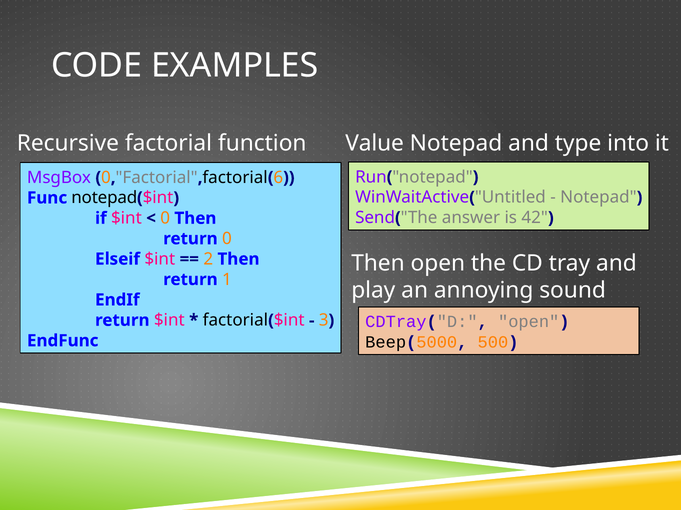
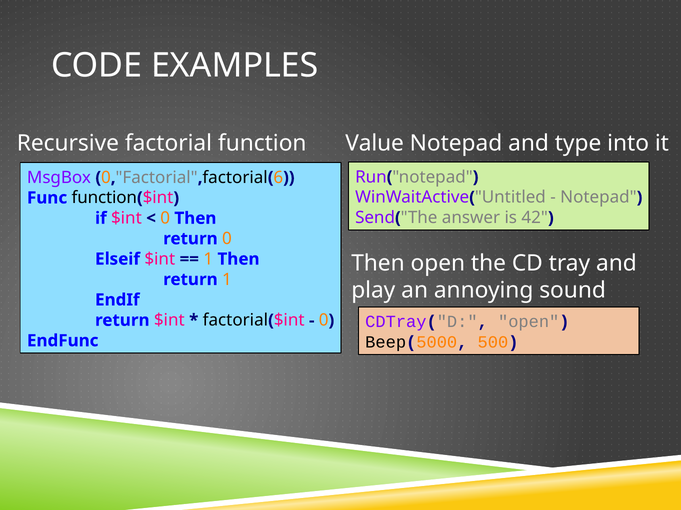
Func notepad: notepad -> function
2 at (208, 259): 2 -> 1
3 at (324, 321): 3 -> 0
